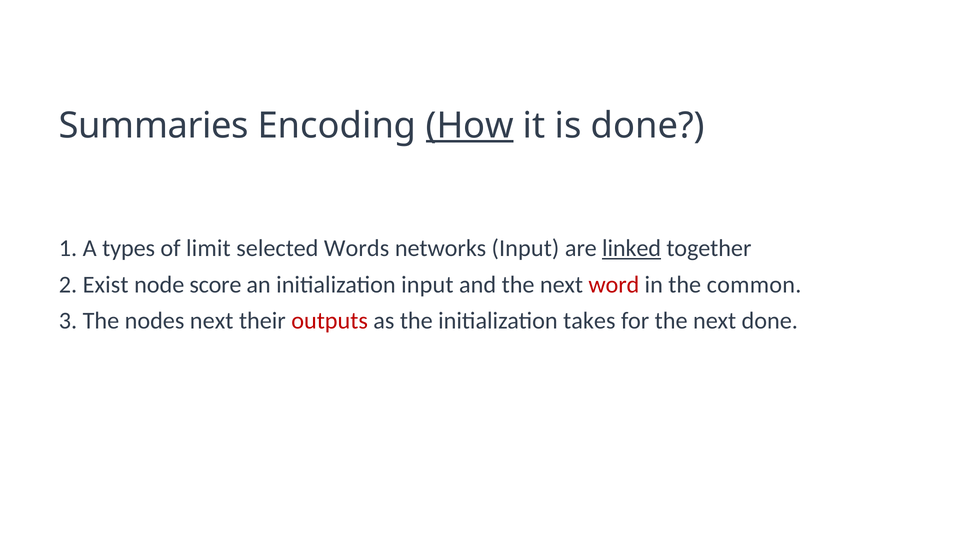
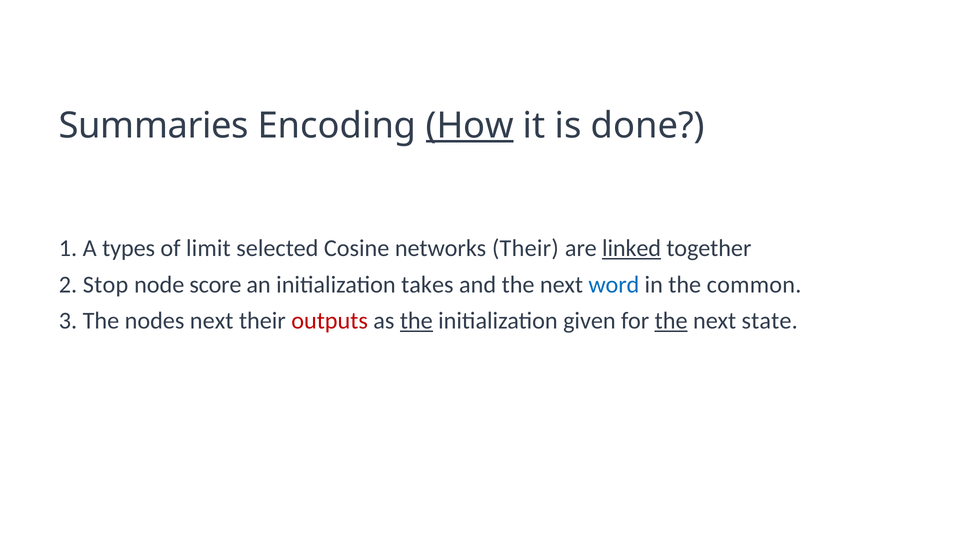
Words: Words -> Cosine
networks Input: Input -> Their
Exist: Exist -> Stop
initialization input: input -> takes
word colour: red -> blue
the at (416, 321) underline: none -> present
takes: takes -> given
the at (671, 321) underline: none -> present
next done: done -> state
